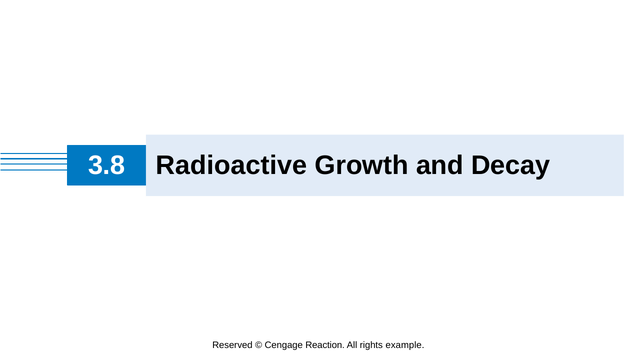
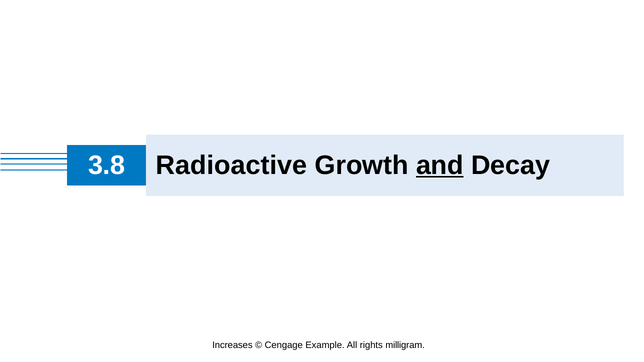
and underline: none -> present
Reserved: Reserved -> Increases
Reaction: Reaction -> Example
example: example -> milligram
